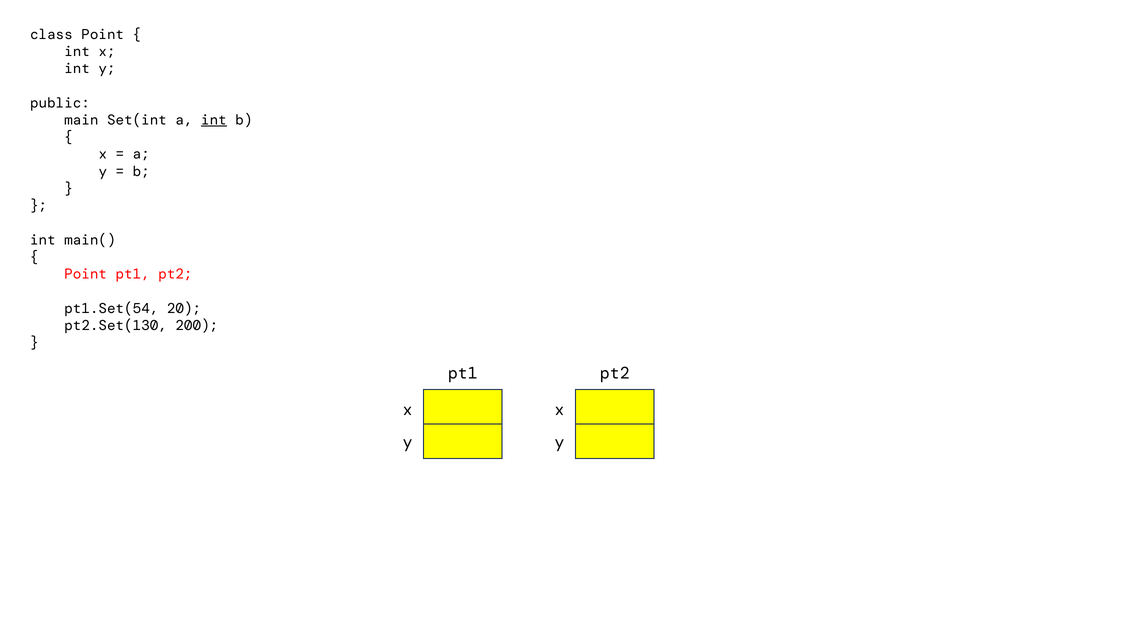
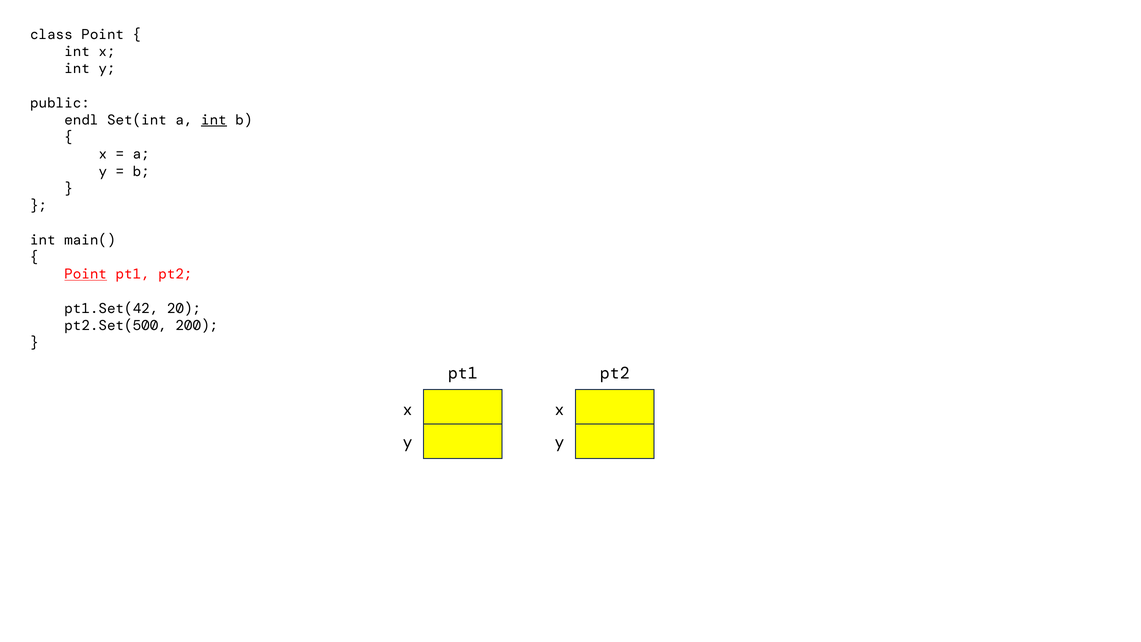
main: main -> endl
Point at (86, 274) underline: none -> present
pt1.Set(54: pt1.Set(54 -> pt1.Set(42
pt2.Set(130: pt2.Set(130 -> pt2.Set(500
